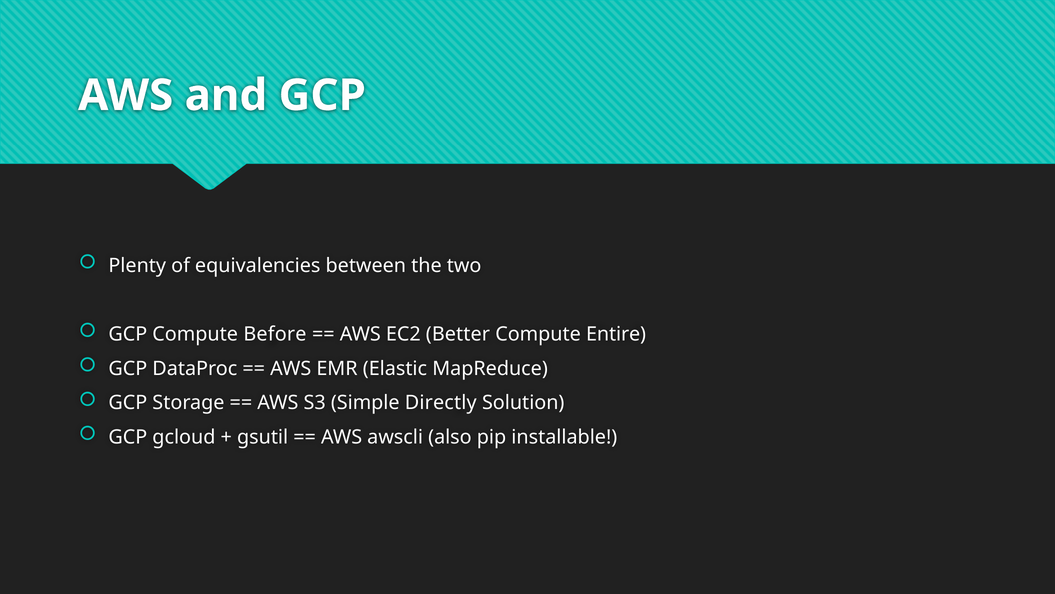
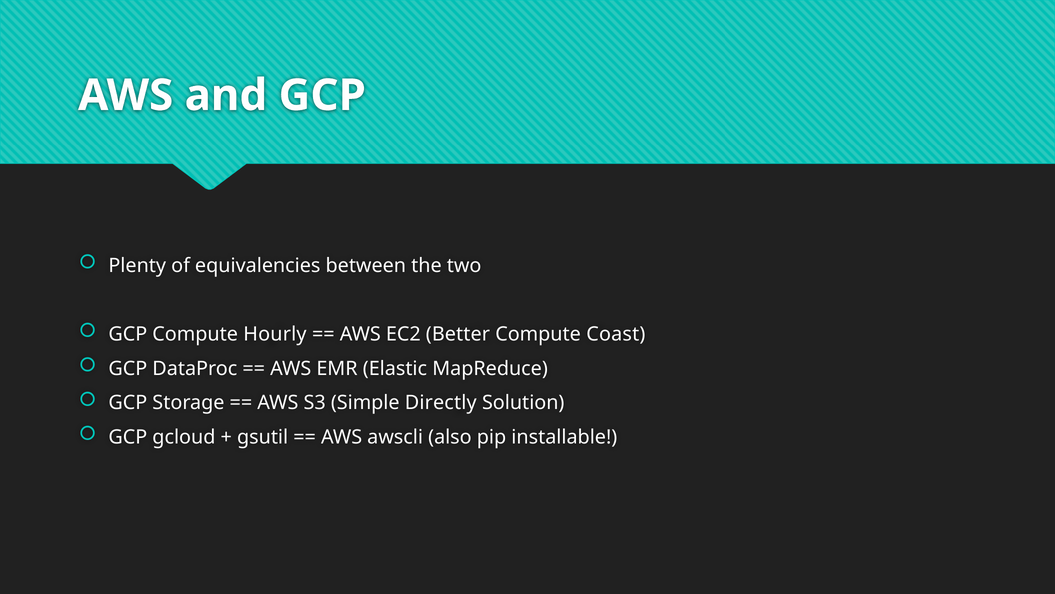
Before: Before -> Hourly
Entire: Entire -> Coast
